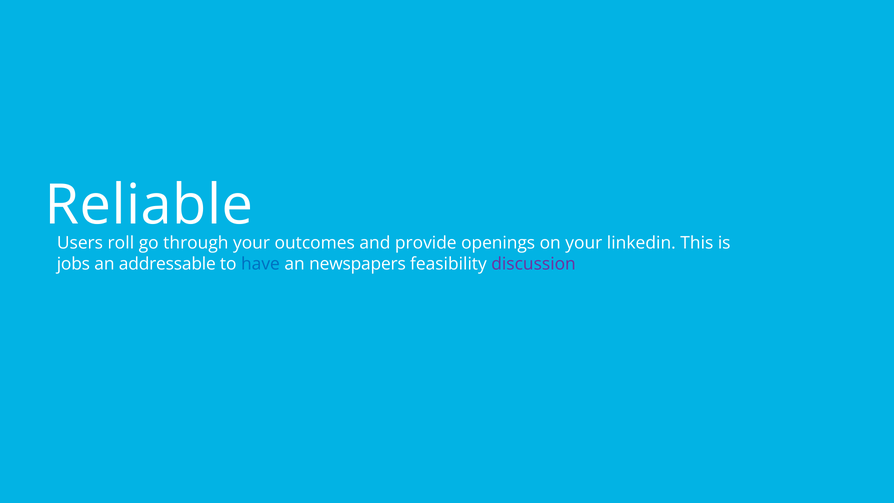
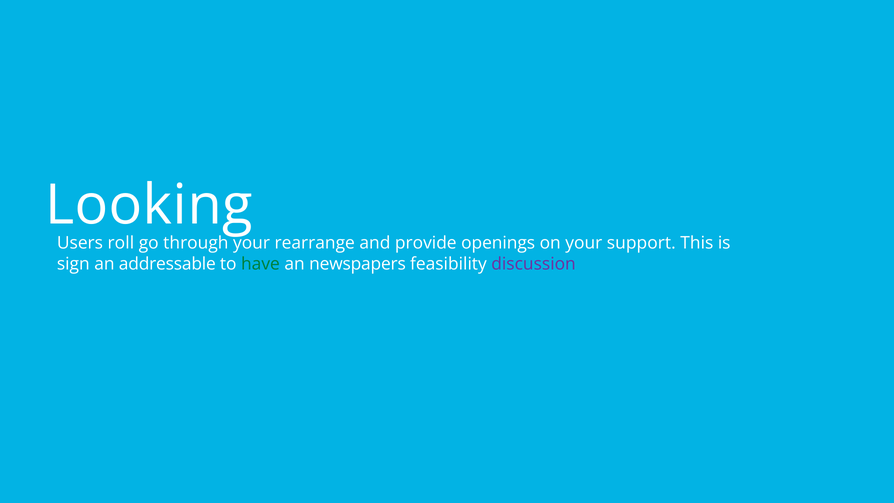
Reliable: Reliable -> Looking
outcomes: outcomes -> rearrange
linkedin: linkedin -> support
jobs: jobs -> sign
have colour: blue -> green
